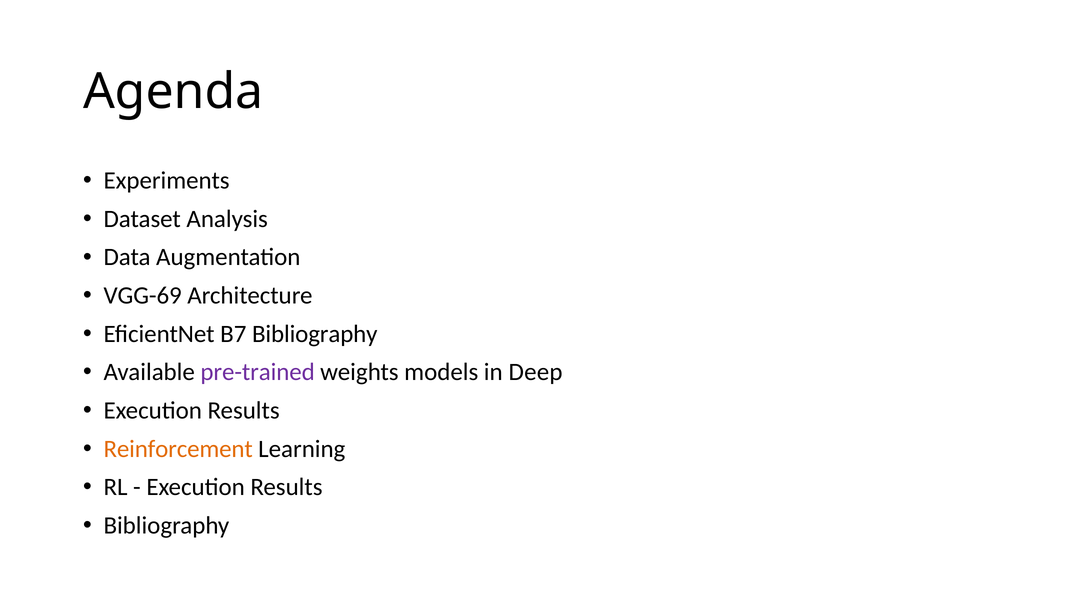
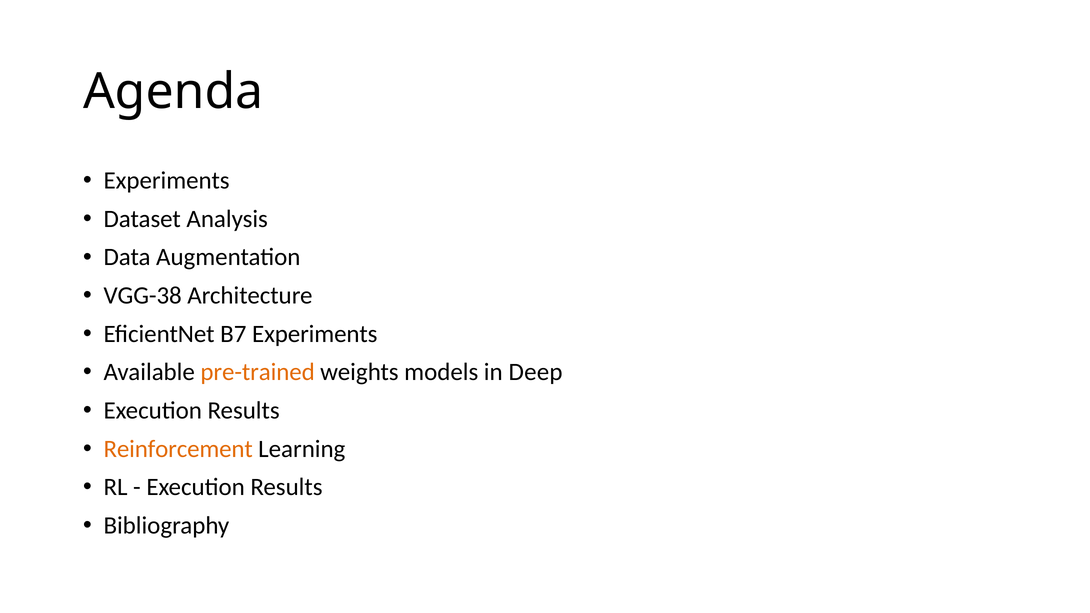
VGG-69: VGG-69 -> VGG-38
B7 Bibliography: Bibliography -> Experiments
pre-trained colour: purple -> orange
